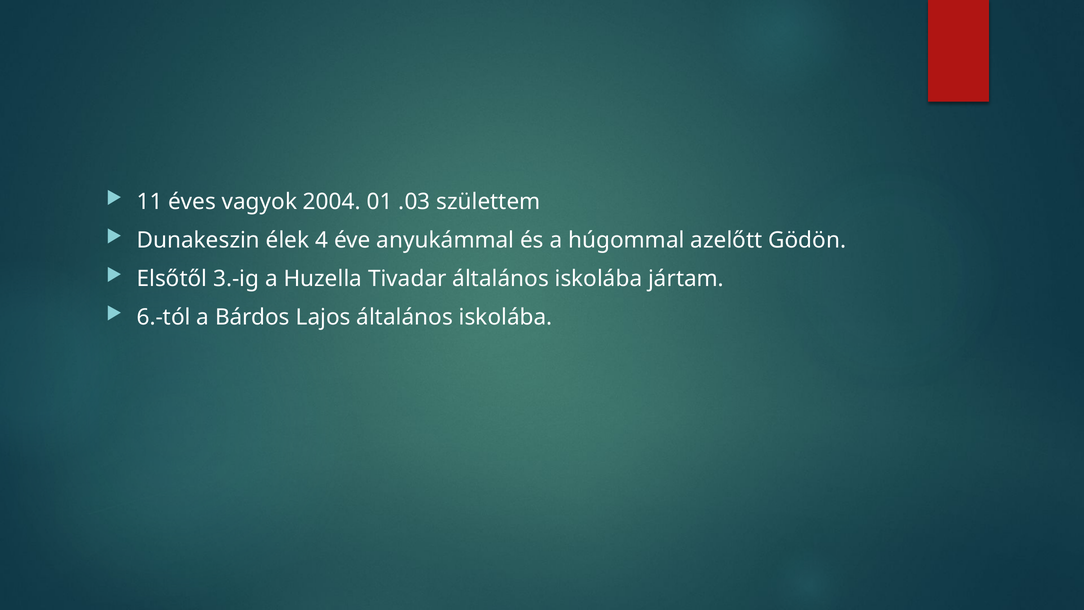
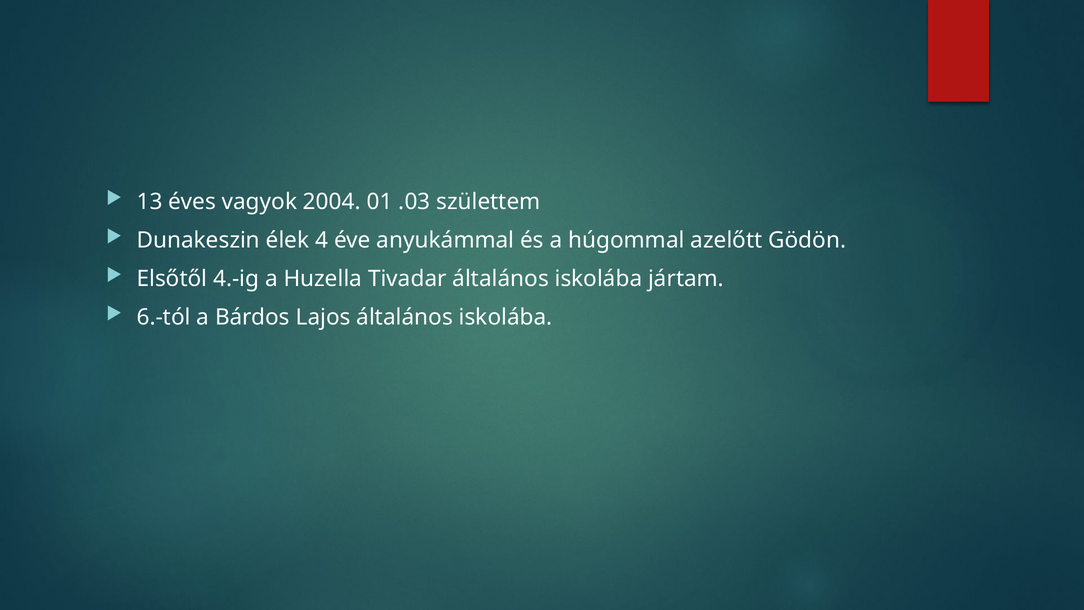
11: 11 -> 13
3.-ig: 3.-ig -> 4.-ig
